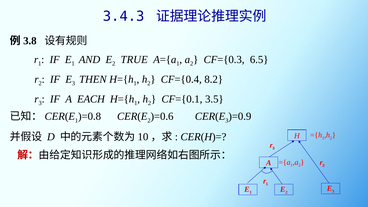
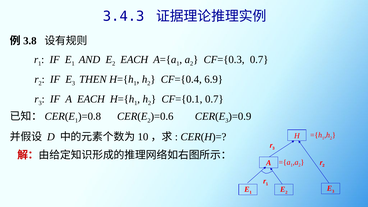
TRUE at (134, 60): TRUE -> EACH
CF={0.3 6.5: 6.5 -> 0.7
8.2: 8.2 -> 6.9
CF={0.1 3.5: 3.5 -> 0.7
